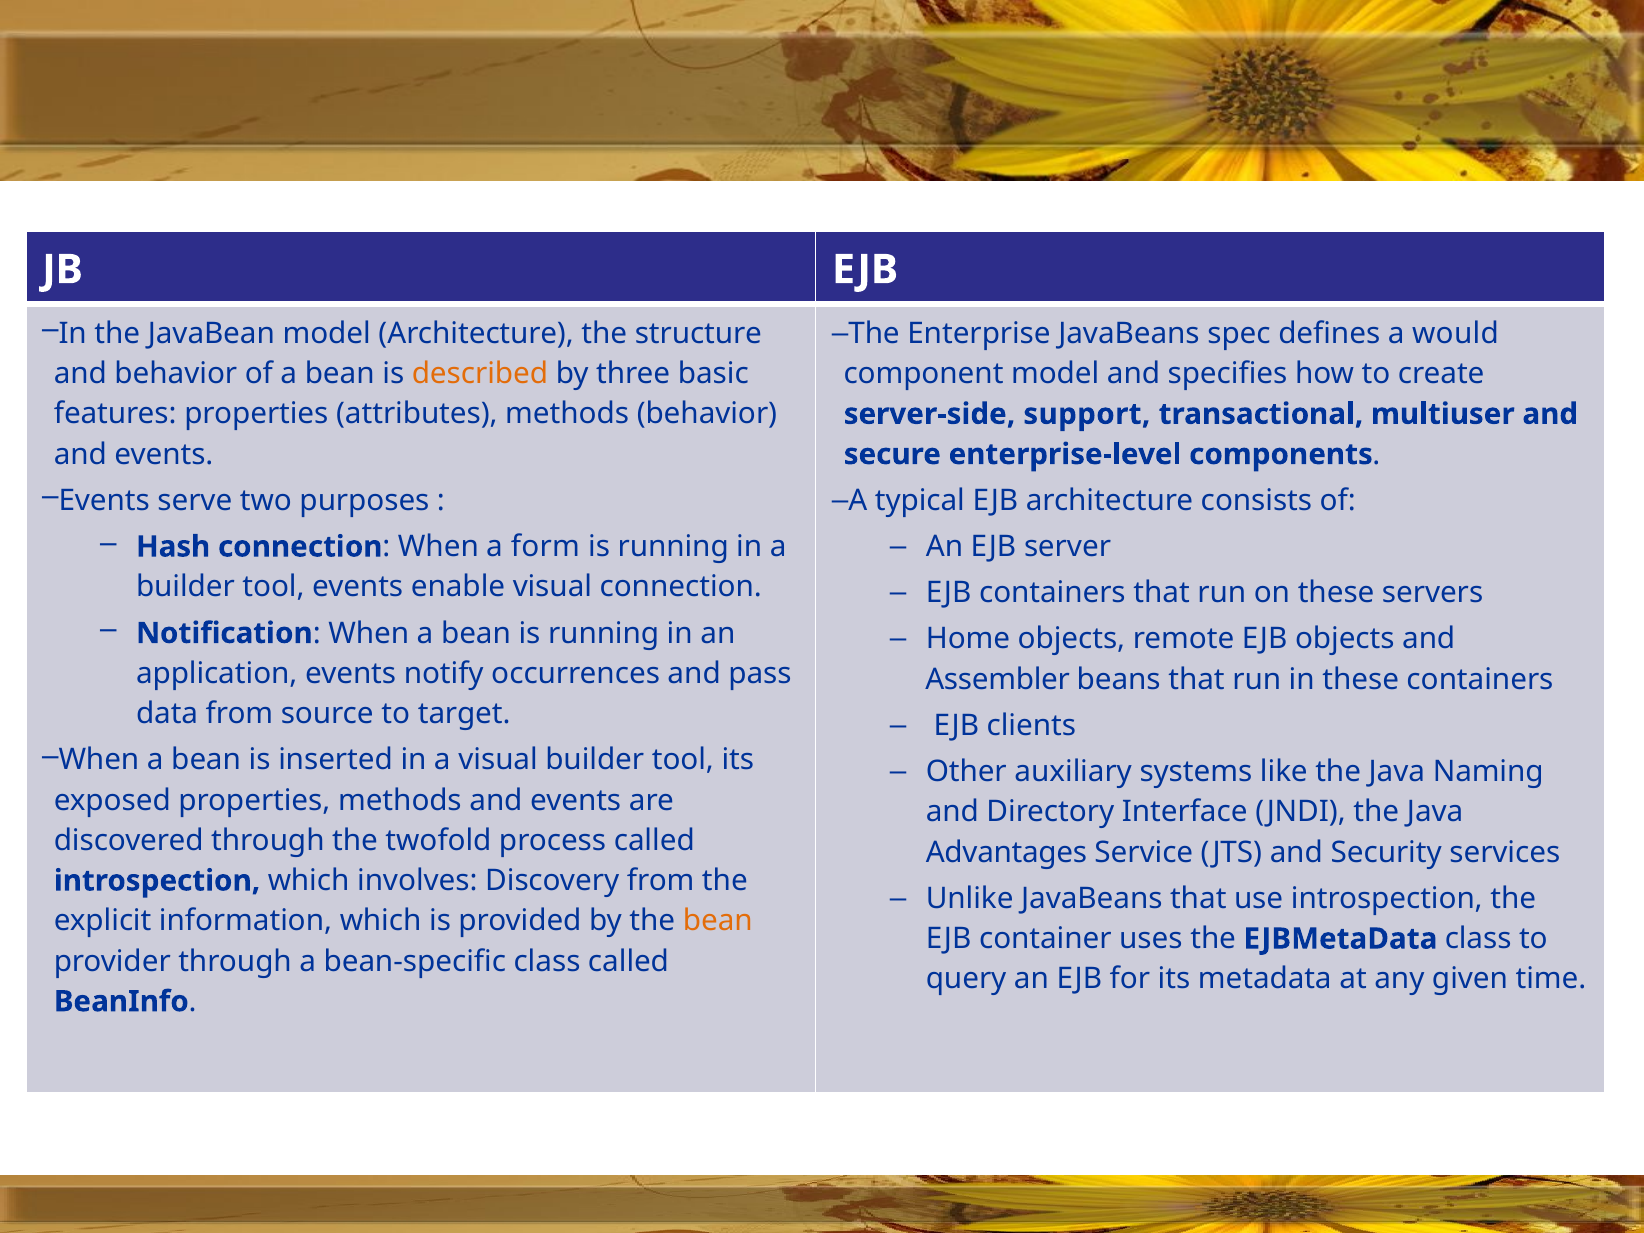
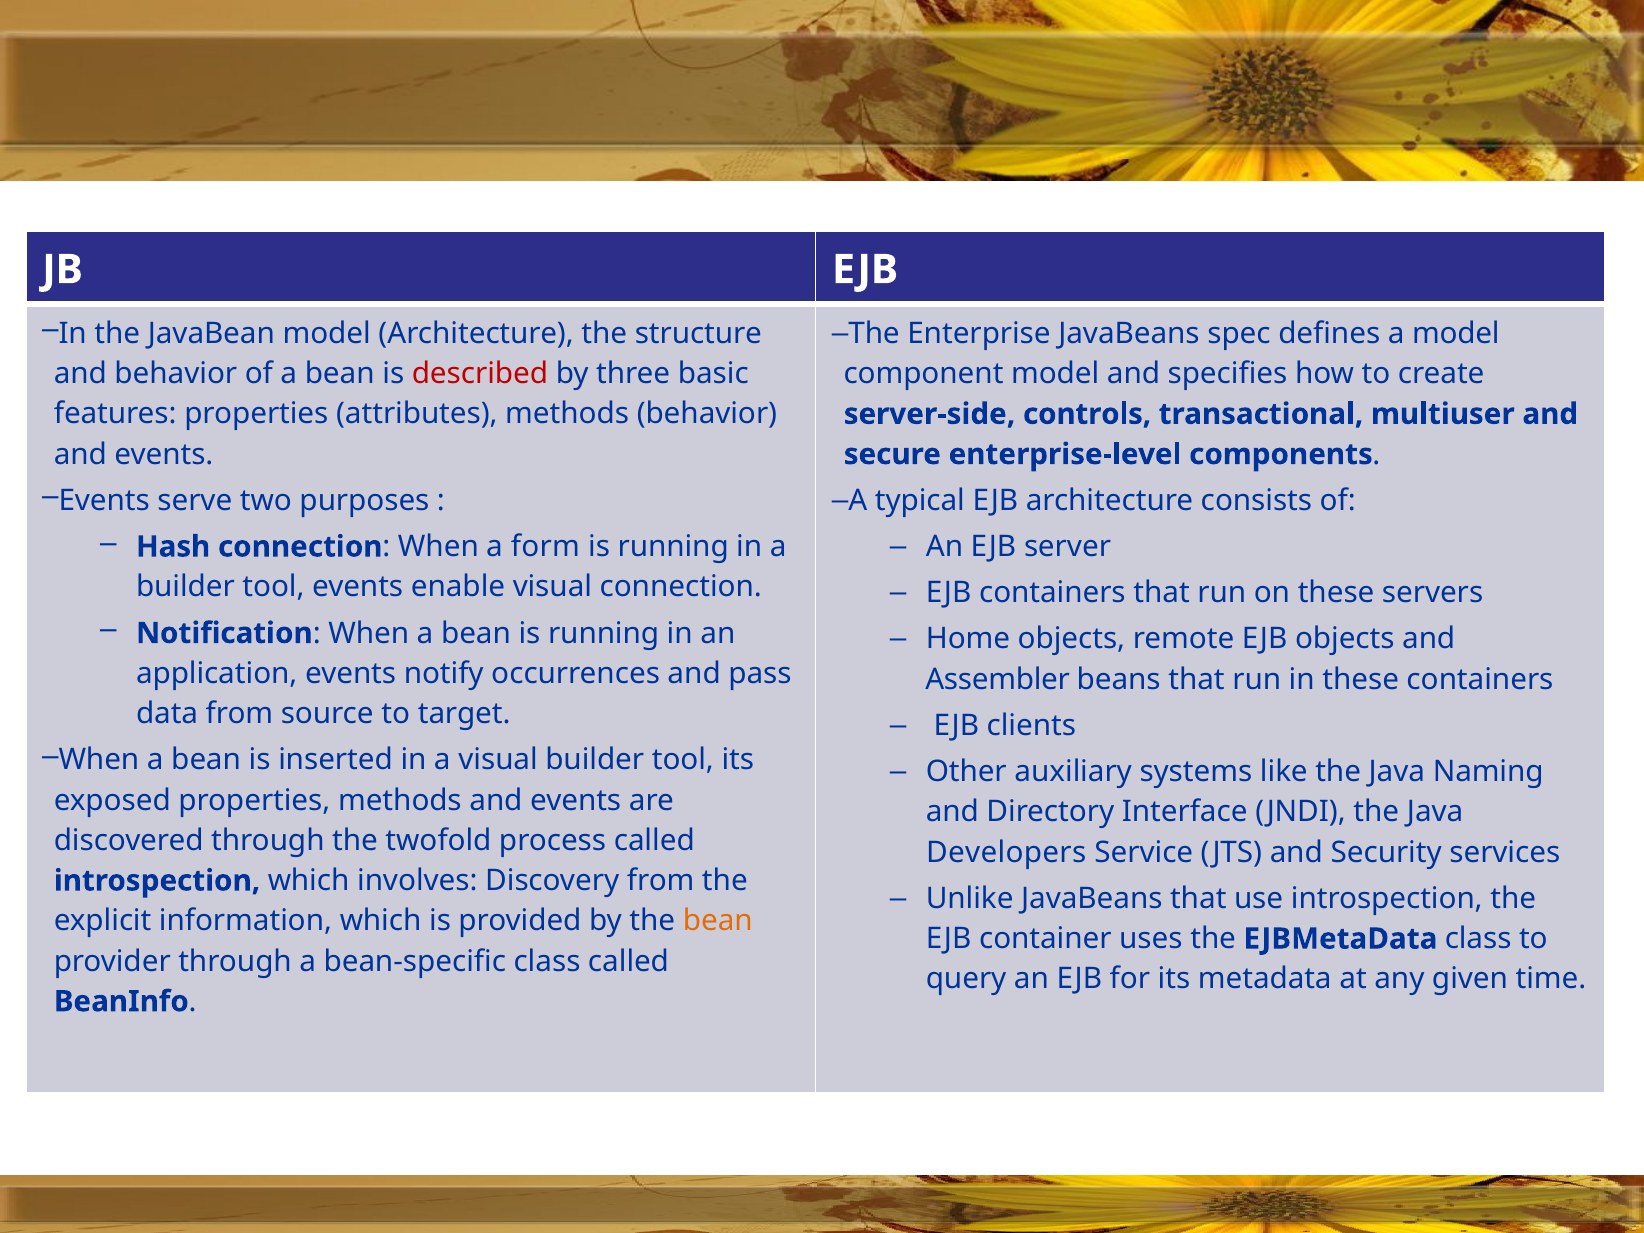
a would: would -> model
described colour: orange -> red
support: support -> controls
Advantages: Advantages -> Developers
